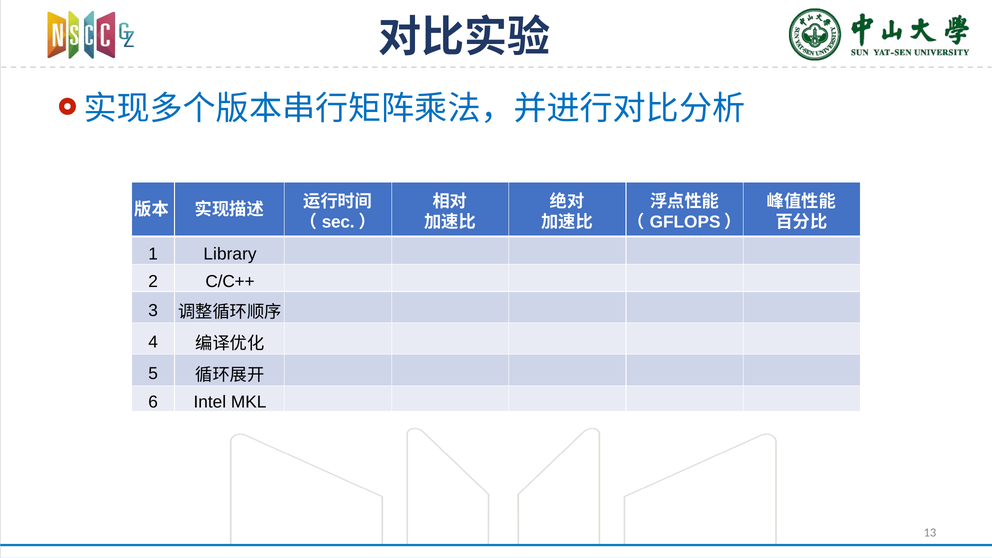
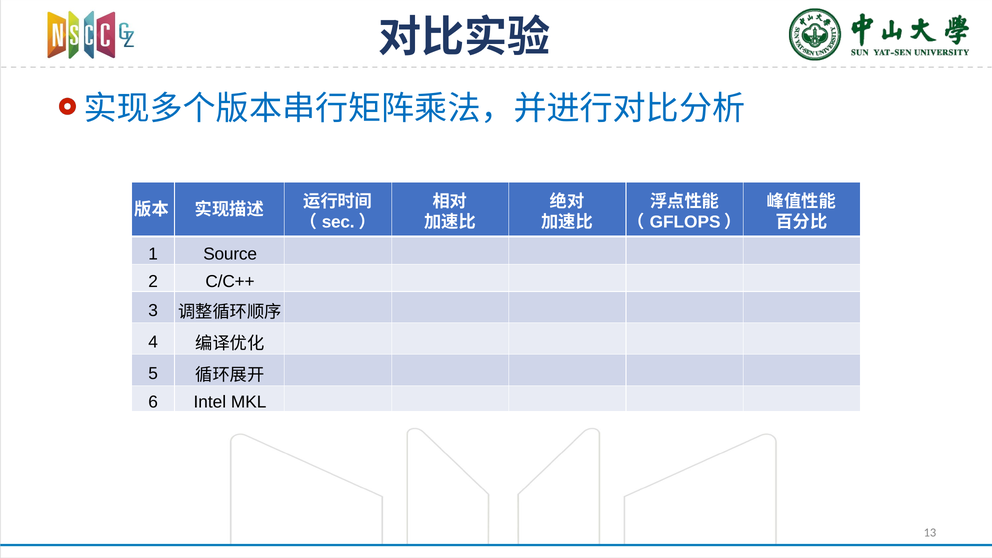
Library: Library -> Source
